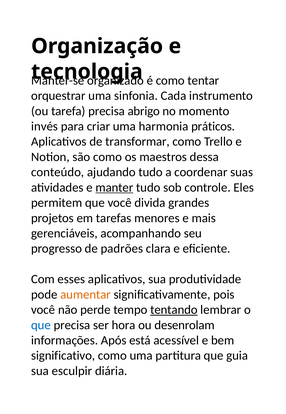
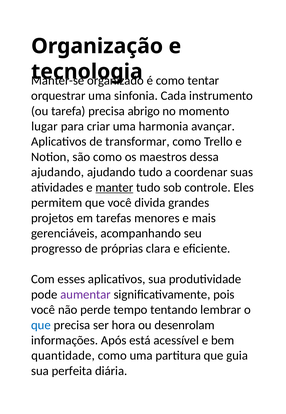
invés: invés -> lugar
práticos: práticos -> avançar
conteúdo at (58, 172): conteúdo -> ajudando
padrões: padrões -> próprias
aumentar colour: orange -> purple
tentando underline: present -> none
significativo: significativo -> quantidade
esculpir: esculpir -> perfeita
